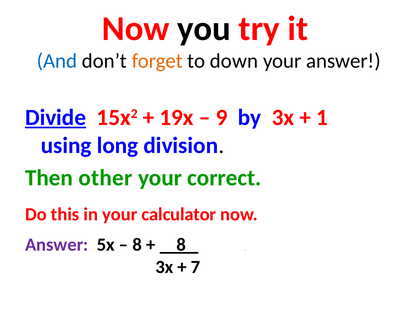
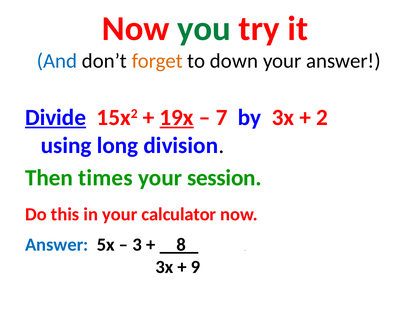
you colour: black -> green
19x underline: none -> present
9: 9 -> 7
1: 1 -> 2
other: other -> times
correct: correct -> session
Answer at (57, 245) colour: purple -> blue
8 at (137, 245): 8 -> 3
7: 7 -> 9
